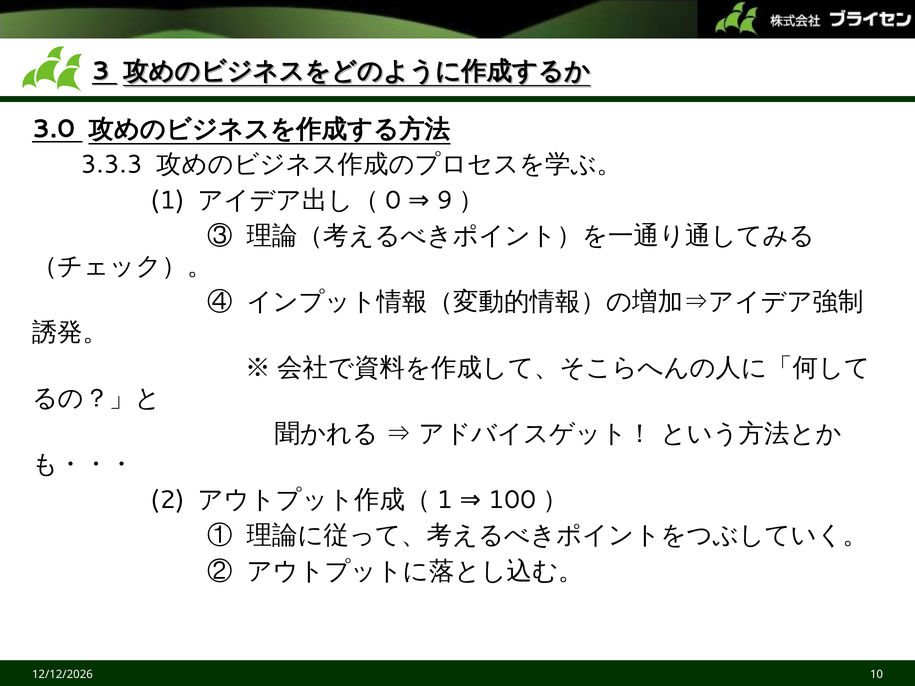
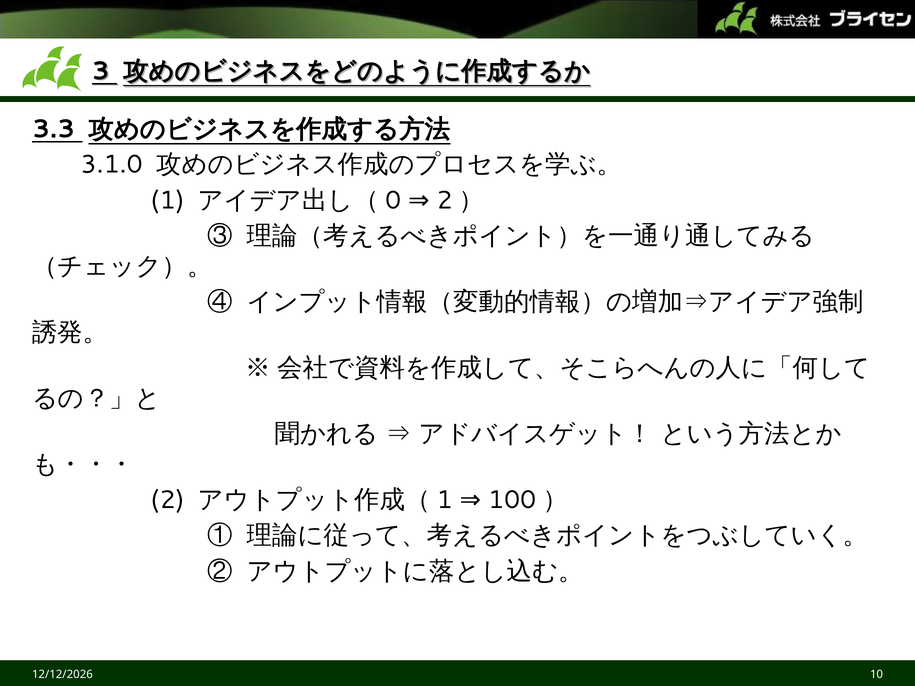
3.0: 3.0 -> 3.3
3.3.3: 3.3.3 -> 3.1.0
9 at (445, 200): 9 -> 2
